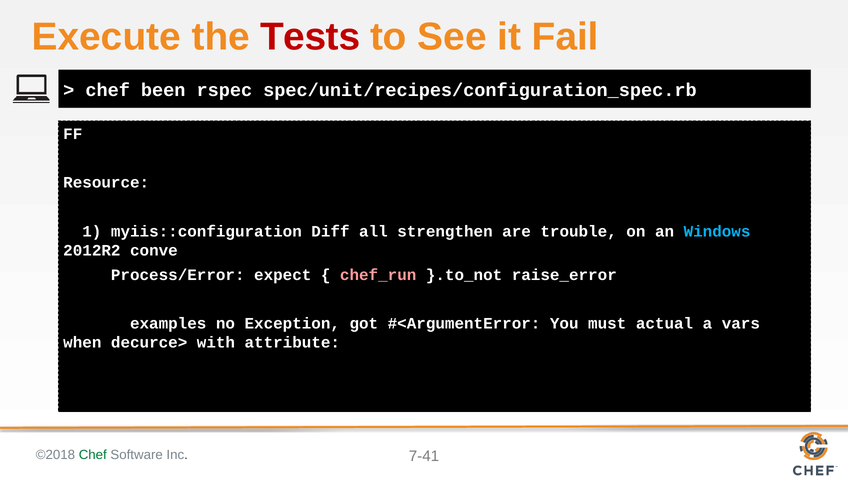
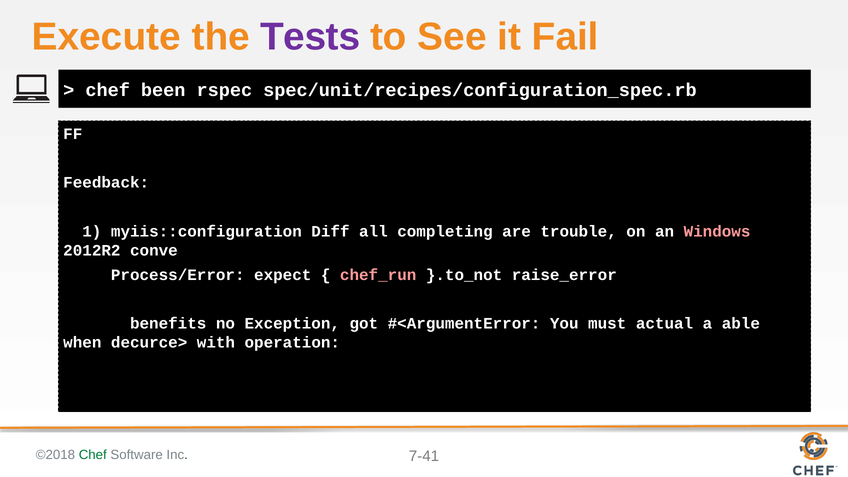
Tests colour: red -> purple
Resource: Resource -> Feedback
strengthen: strengthen -> completing
Windows colour: light blue -> pink
examples: examples -> benefits
vars: vars -> able
attribute: attribute -> operation
